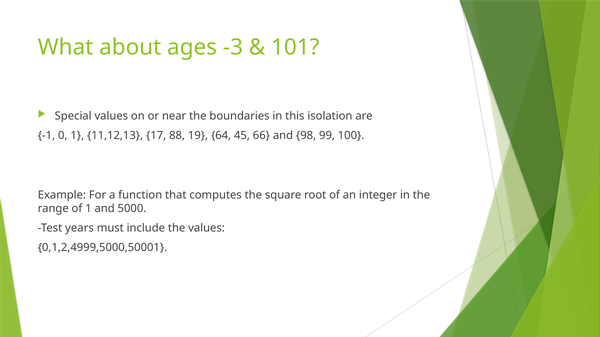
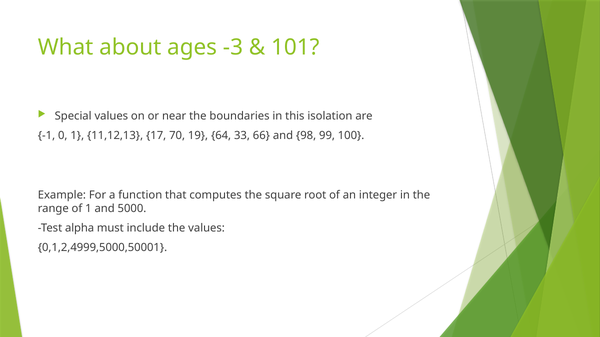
88: 88 -> 70
45: 45 -> 33
years: years -> alpha
